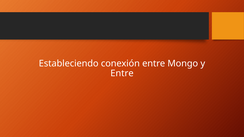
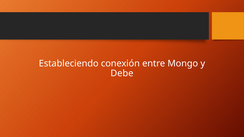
Entre at (122, 74): Entre -> Debe
